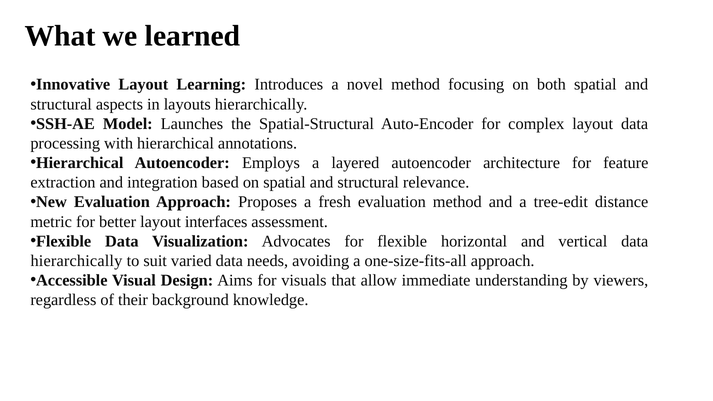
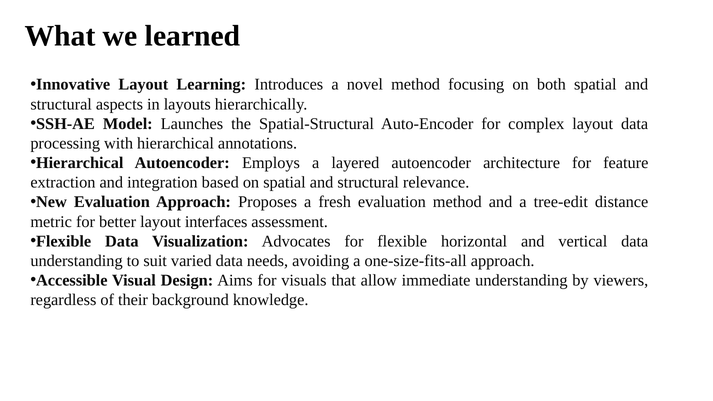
hierarchically at (76, 261): hierarchically -> understanding
